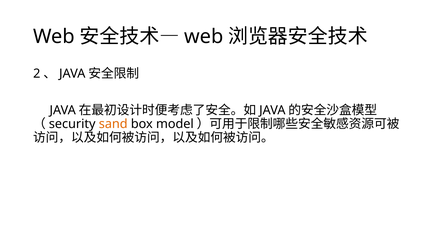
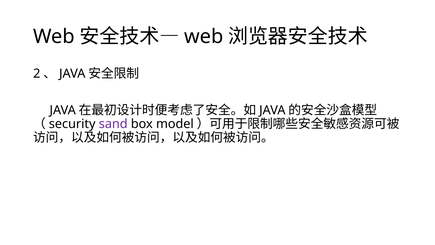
sand colour: orange -> purple
